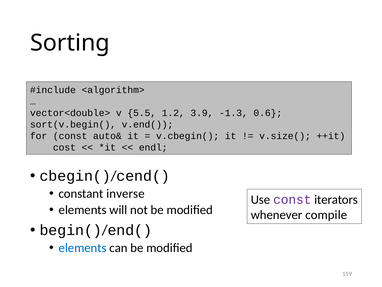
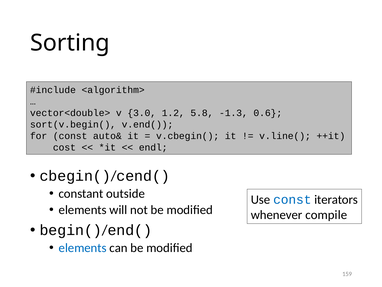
5.5: 5.5 -> 3.0
3.9: 3.9 -> 5.8
v.size(: v.size( -> v.line(
inverse: inverse -> outside
const at (292, 199) colour: purple -> blue
